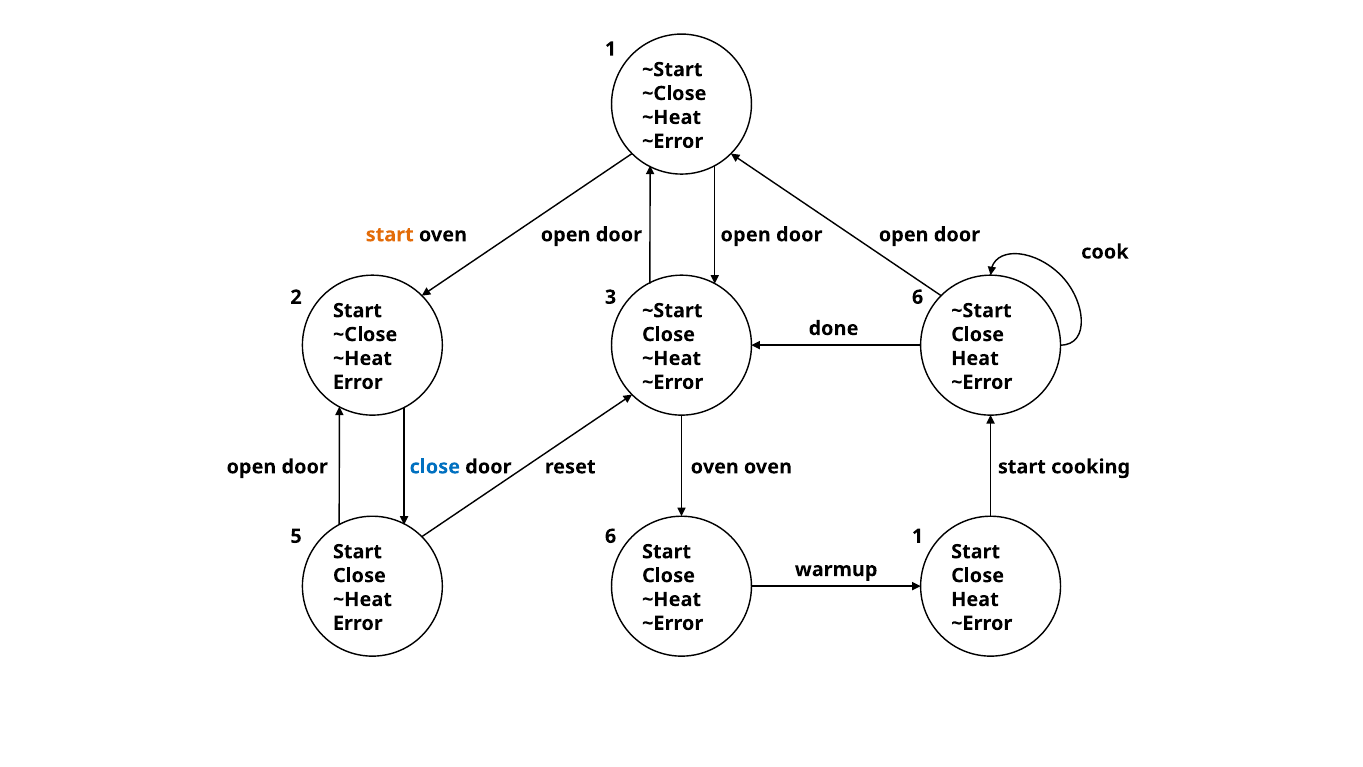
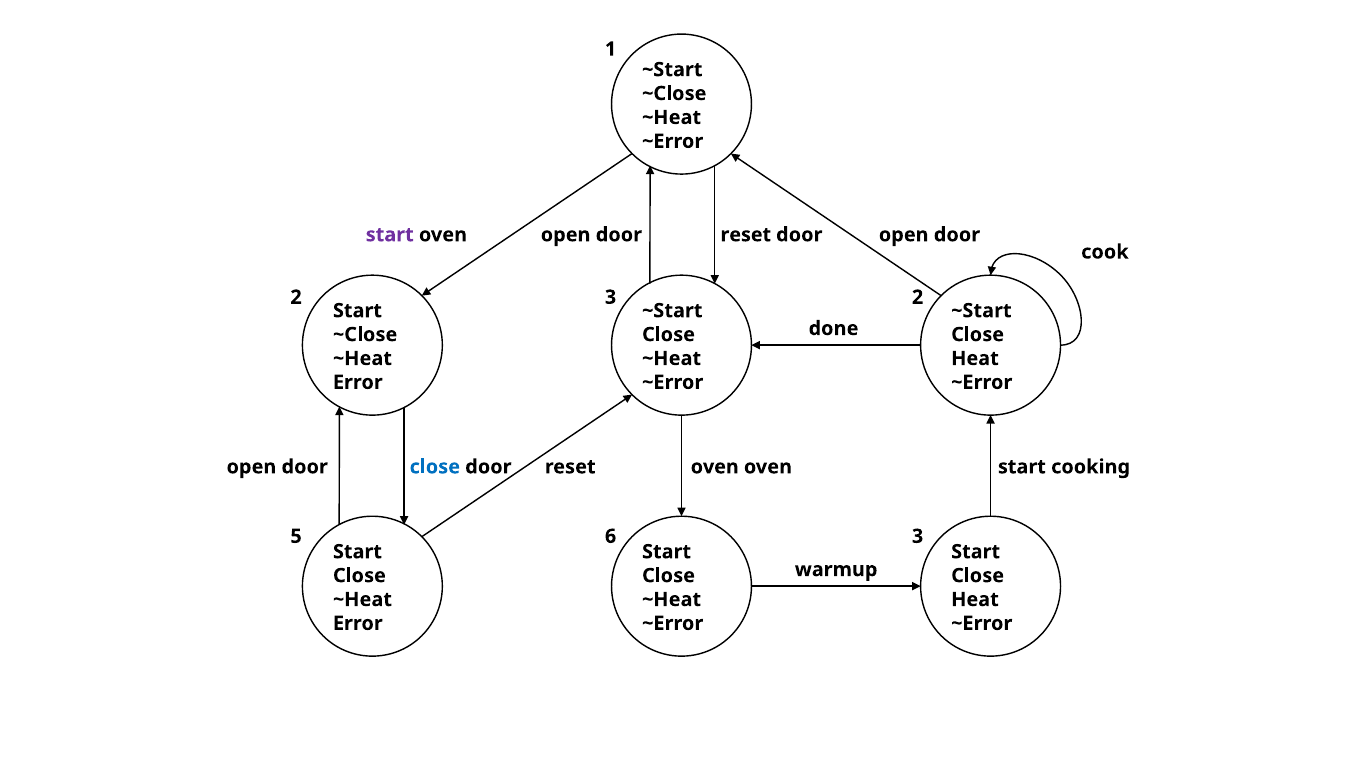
start at (390, 235) colour: orange -> purple
oven open door open: open -> reset
2 6: 6 -> 2
5 1: 1 -> 3
